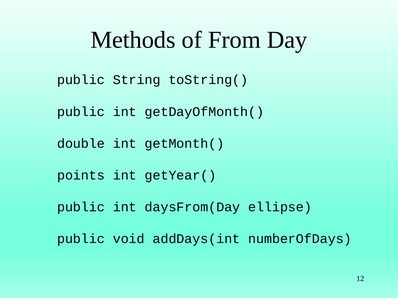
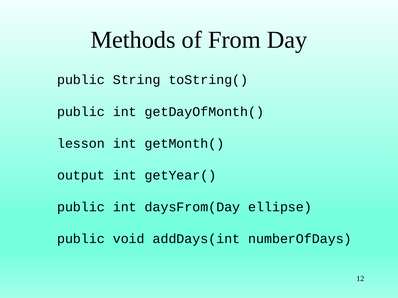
double: double -> lesson
points: points -> output
